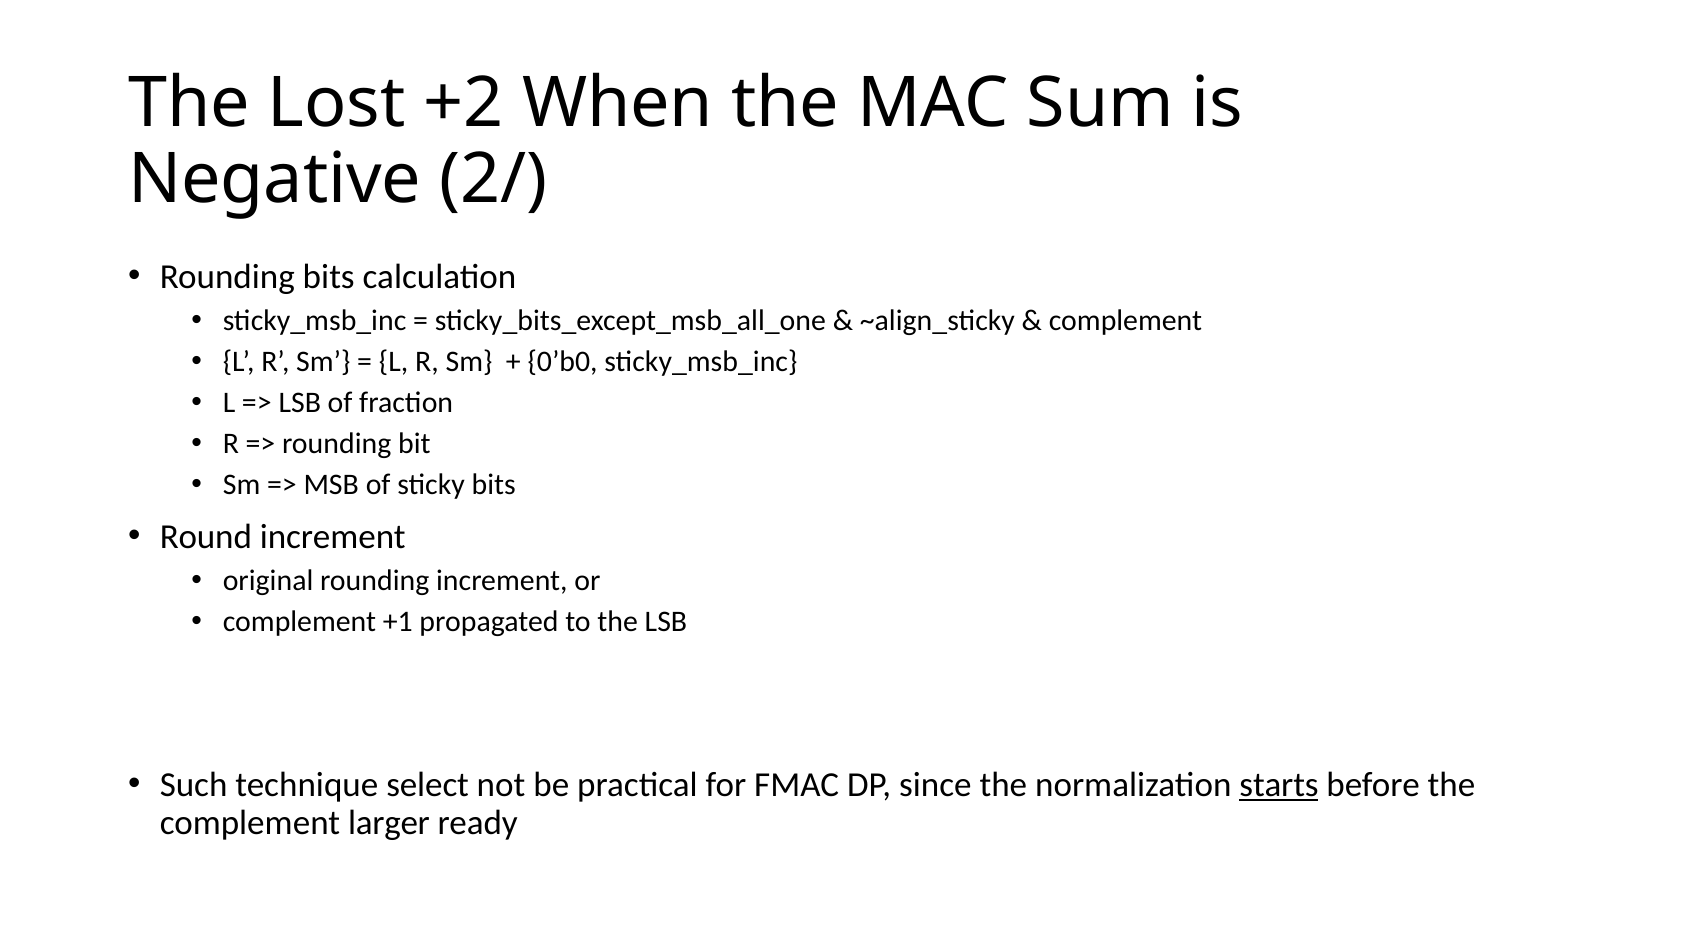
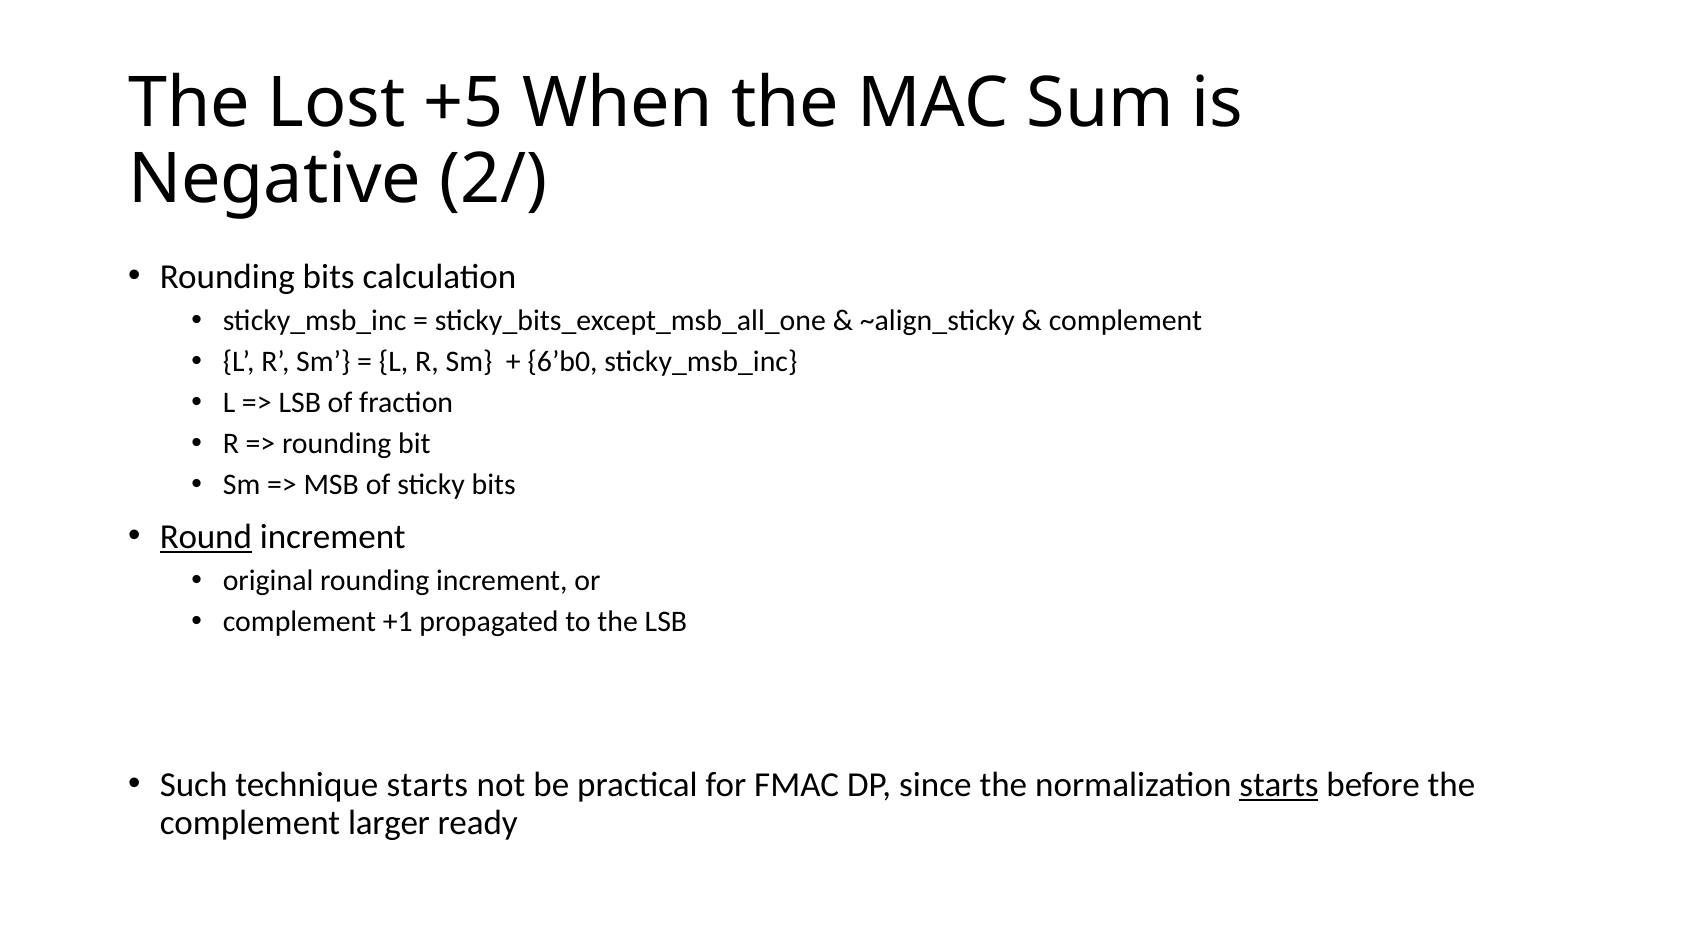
+2: +2 -> +5
0’b0: 0’b0 -> 6’b0
Round underline: none -> present
technique select: select -> starts
